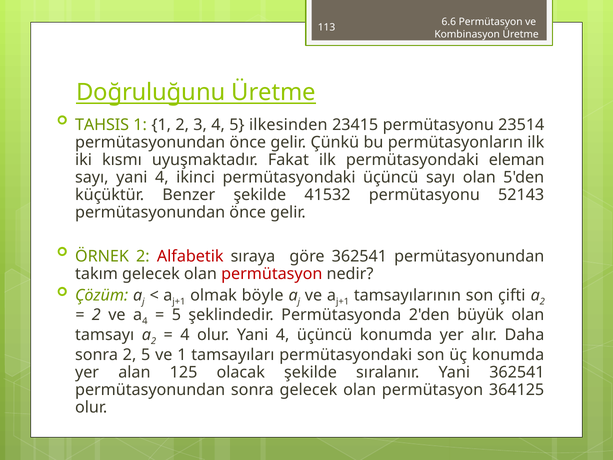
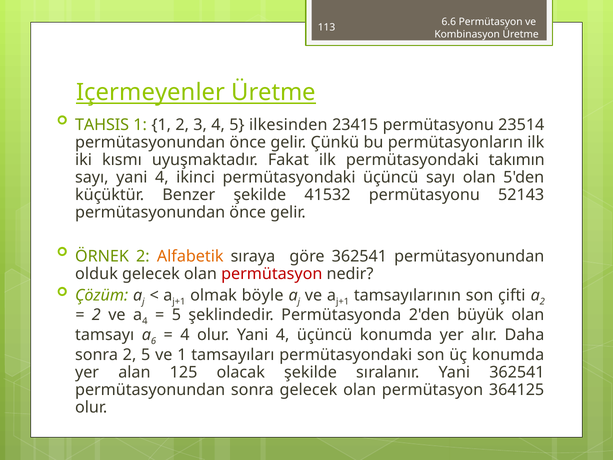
Doğruluğunu: Doğruluğunu -> Içermeyenler
eleman: eleman -> takımın
Alfabetik colour: red -> orange
takım: takım -> olduk
2 at (154, 341): 2 -> 6
